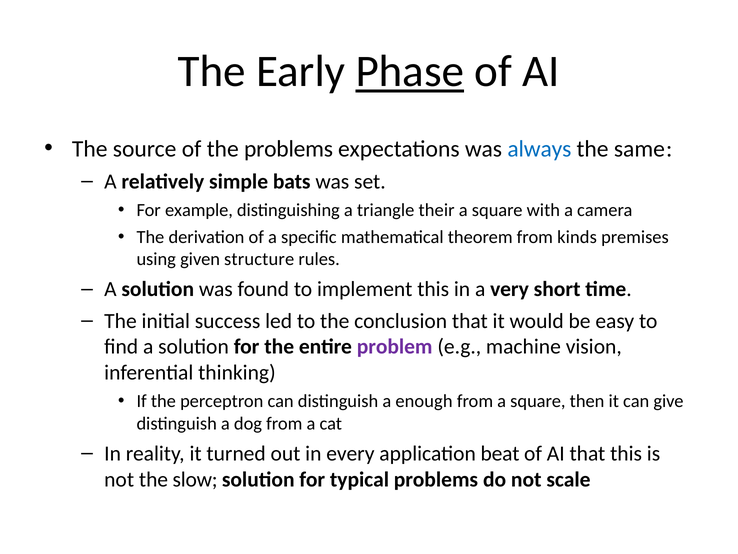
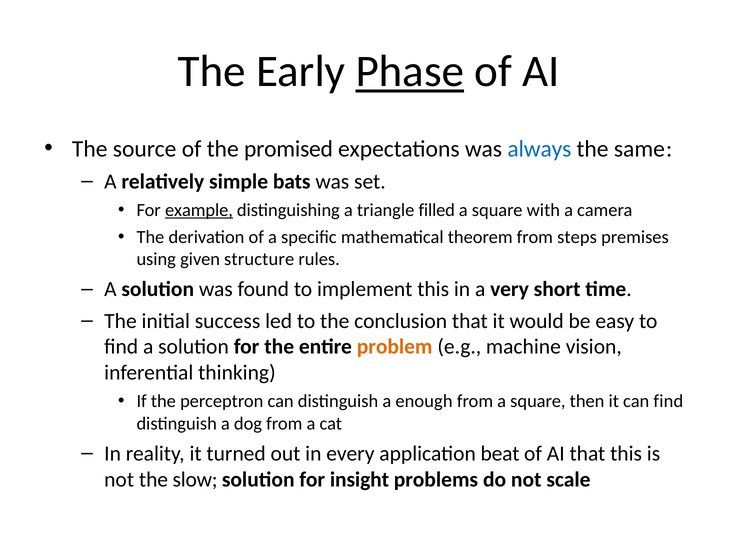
the problems: problems -> promised
example underline: none -> present
their: their -> filled
kinds: kinds -> steps
problem colour: purple -> orange
can give: give -> find
typical: typical -> insight
